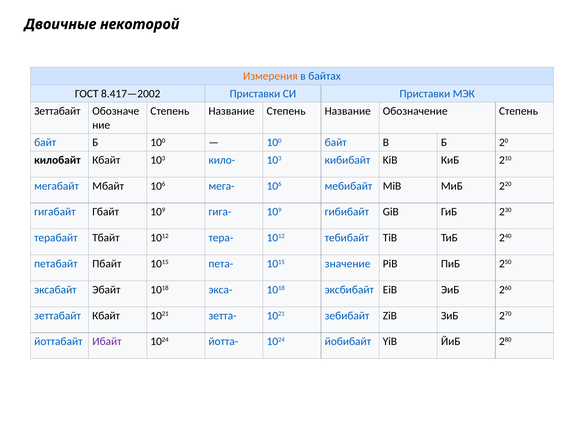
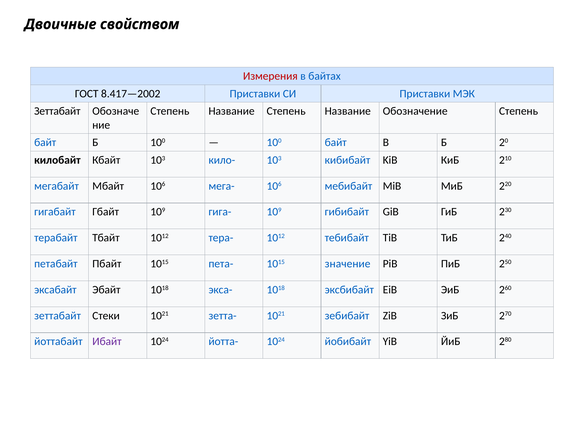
некоторой: некоторой -> свойством
Измерения colour: orange -> red
зеттабайт Кбайт: Кбайт -> Стеки
